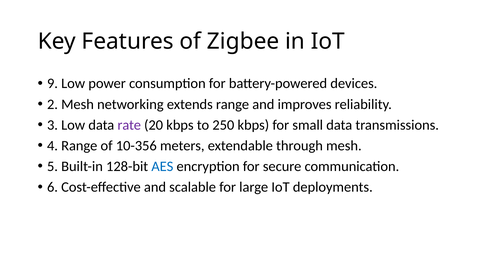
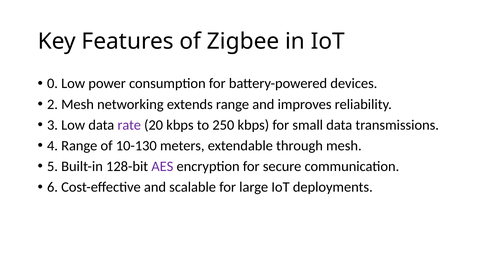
9: 9 -> 0
10-356: 10-356 -> 10-130
AES colour: blue -> purple
